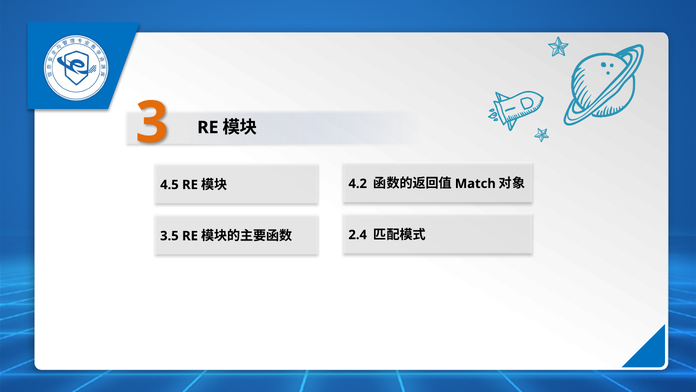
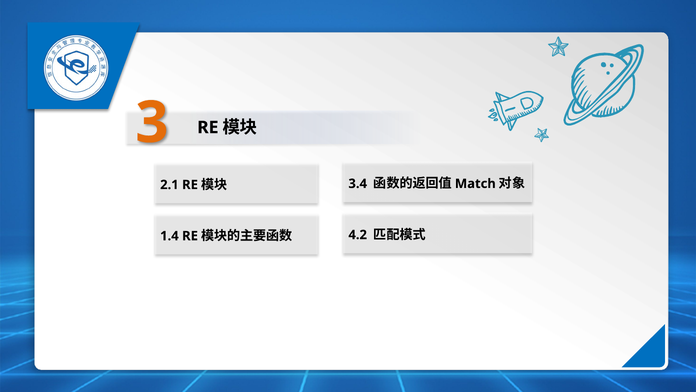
4.2: 4.2 -> 3.4
4.5: 4.5 -> 2.1
2.4: 2.4 -> 4.2
3.5: 3.5 -> 1.4
